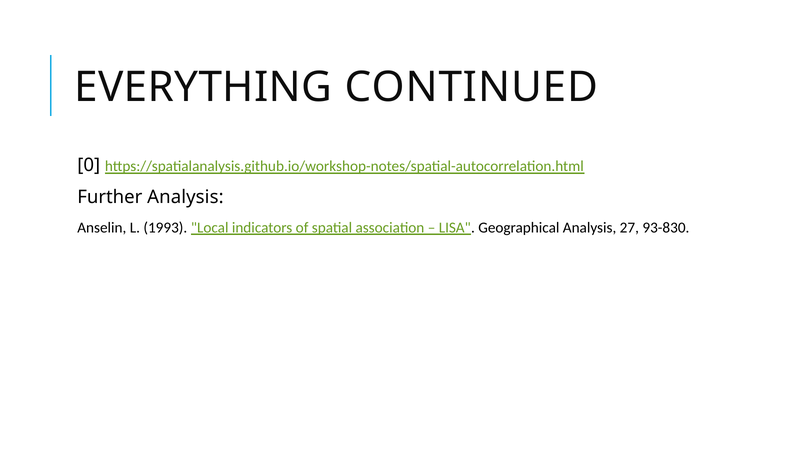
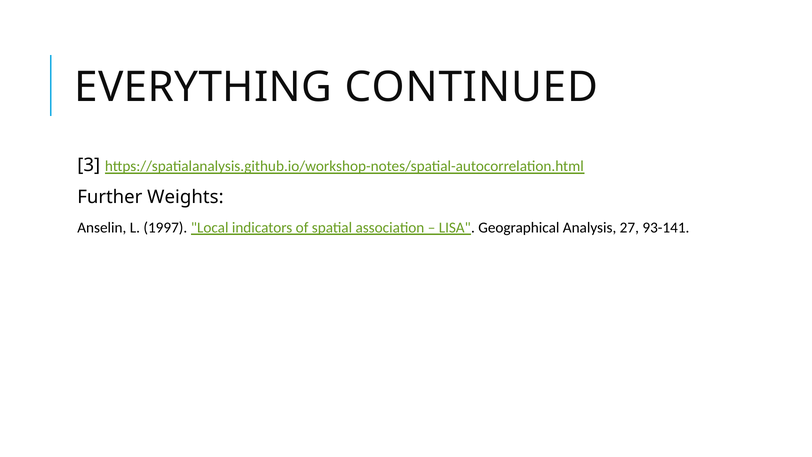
0: 0 -> 3
Further Analysis: Analysis -> Weights
1993: 1993 -> 1997
93-830: 93-830 -> 93-141
